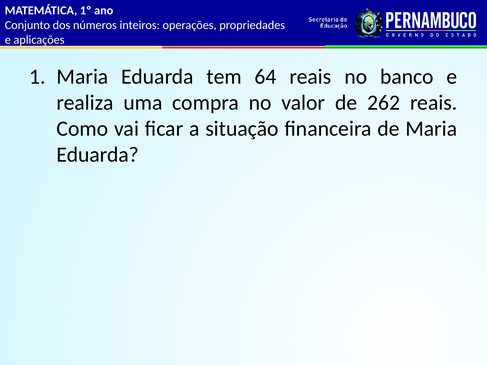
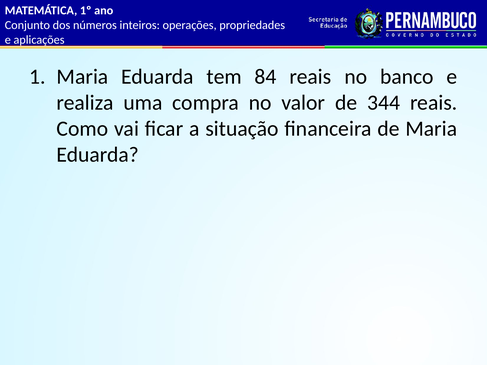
64: 64 -> 84
262: 262 -> 344
